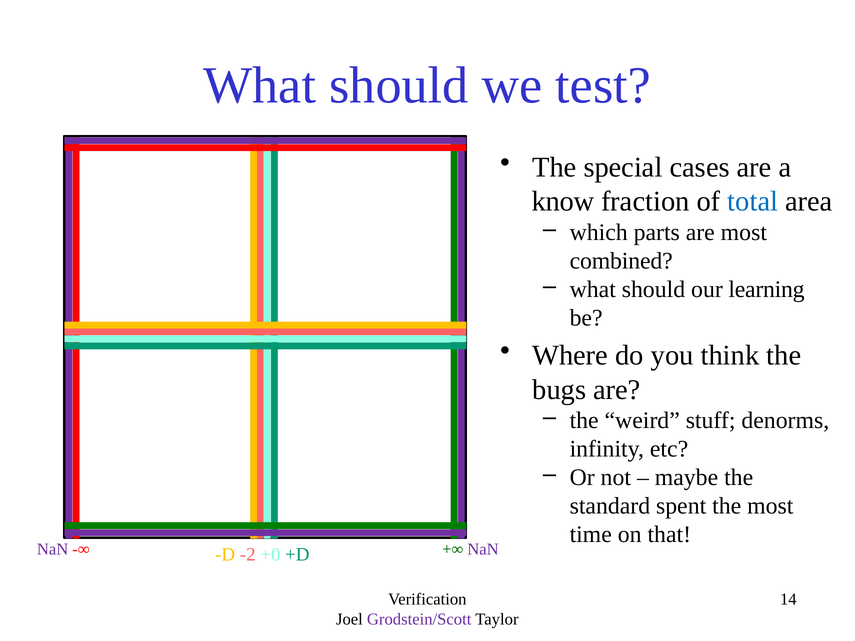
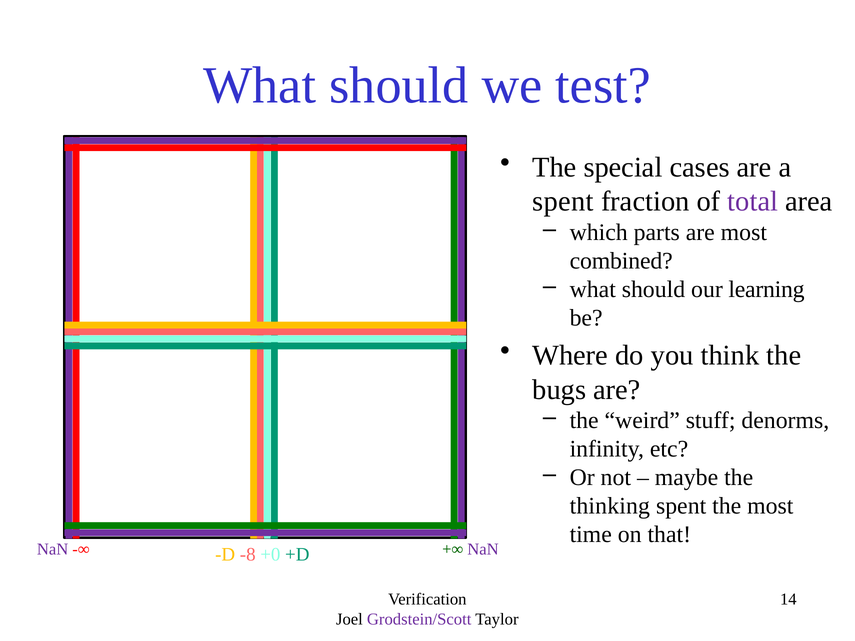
know at (563, 202): know -> spent
total colour: blue -> purple
standard: standard -> thinking
-2: -2 -> -8
